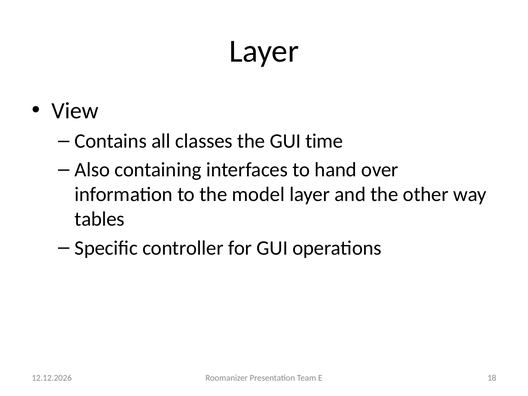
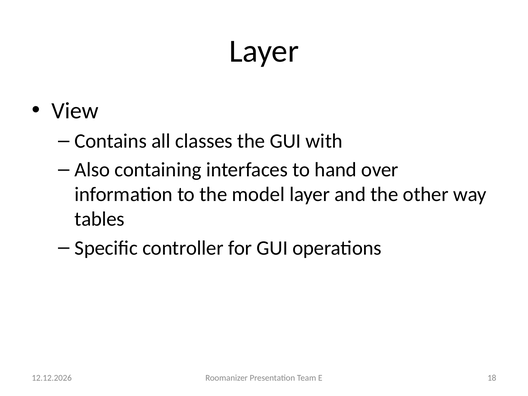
time: time -> with
